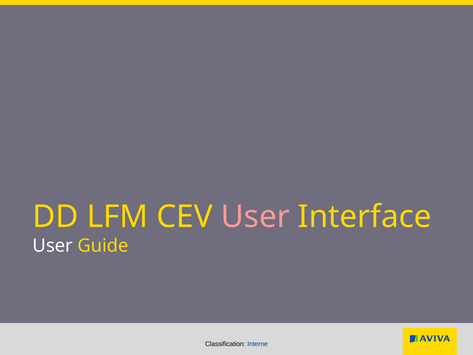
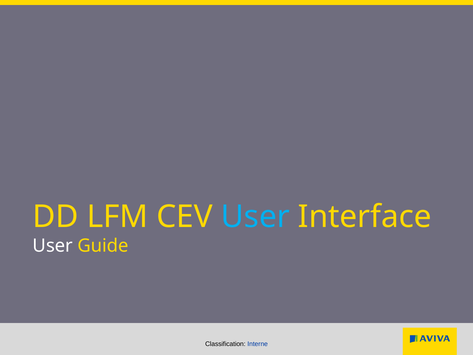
User at (255, 217) colour: pink -> light blue
